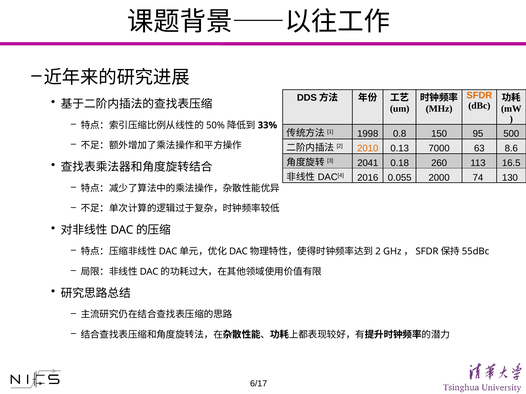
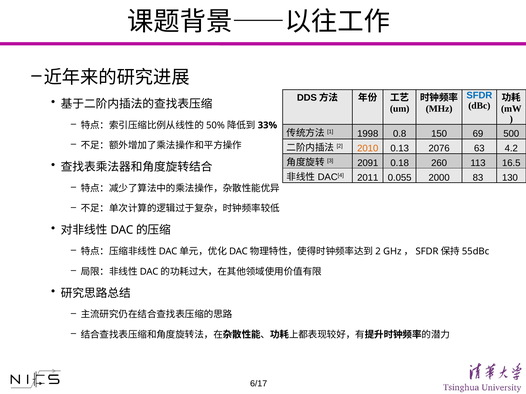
SFDR colour: orange -> blue
95: 95 -> 69
7000: 7000 -> 2076
8.6: 8.6 -> 4.2
2041: 2041 -> 2091
2016: 2016 -> 2011
74: 74 -> 83
